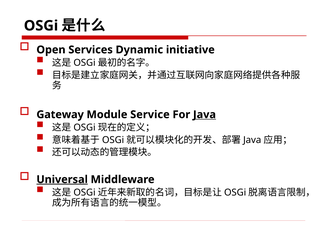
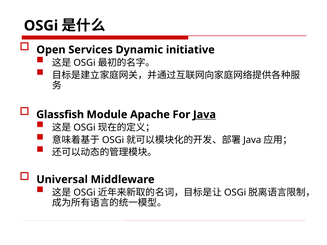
Gateway: Gateway -> Glassfish
Service: Service -> Apache
Universal underline: present -> none
